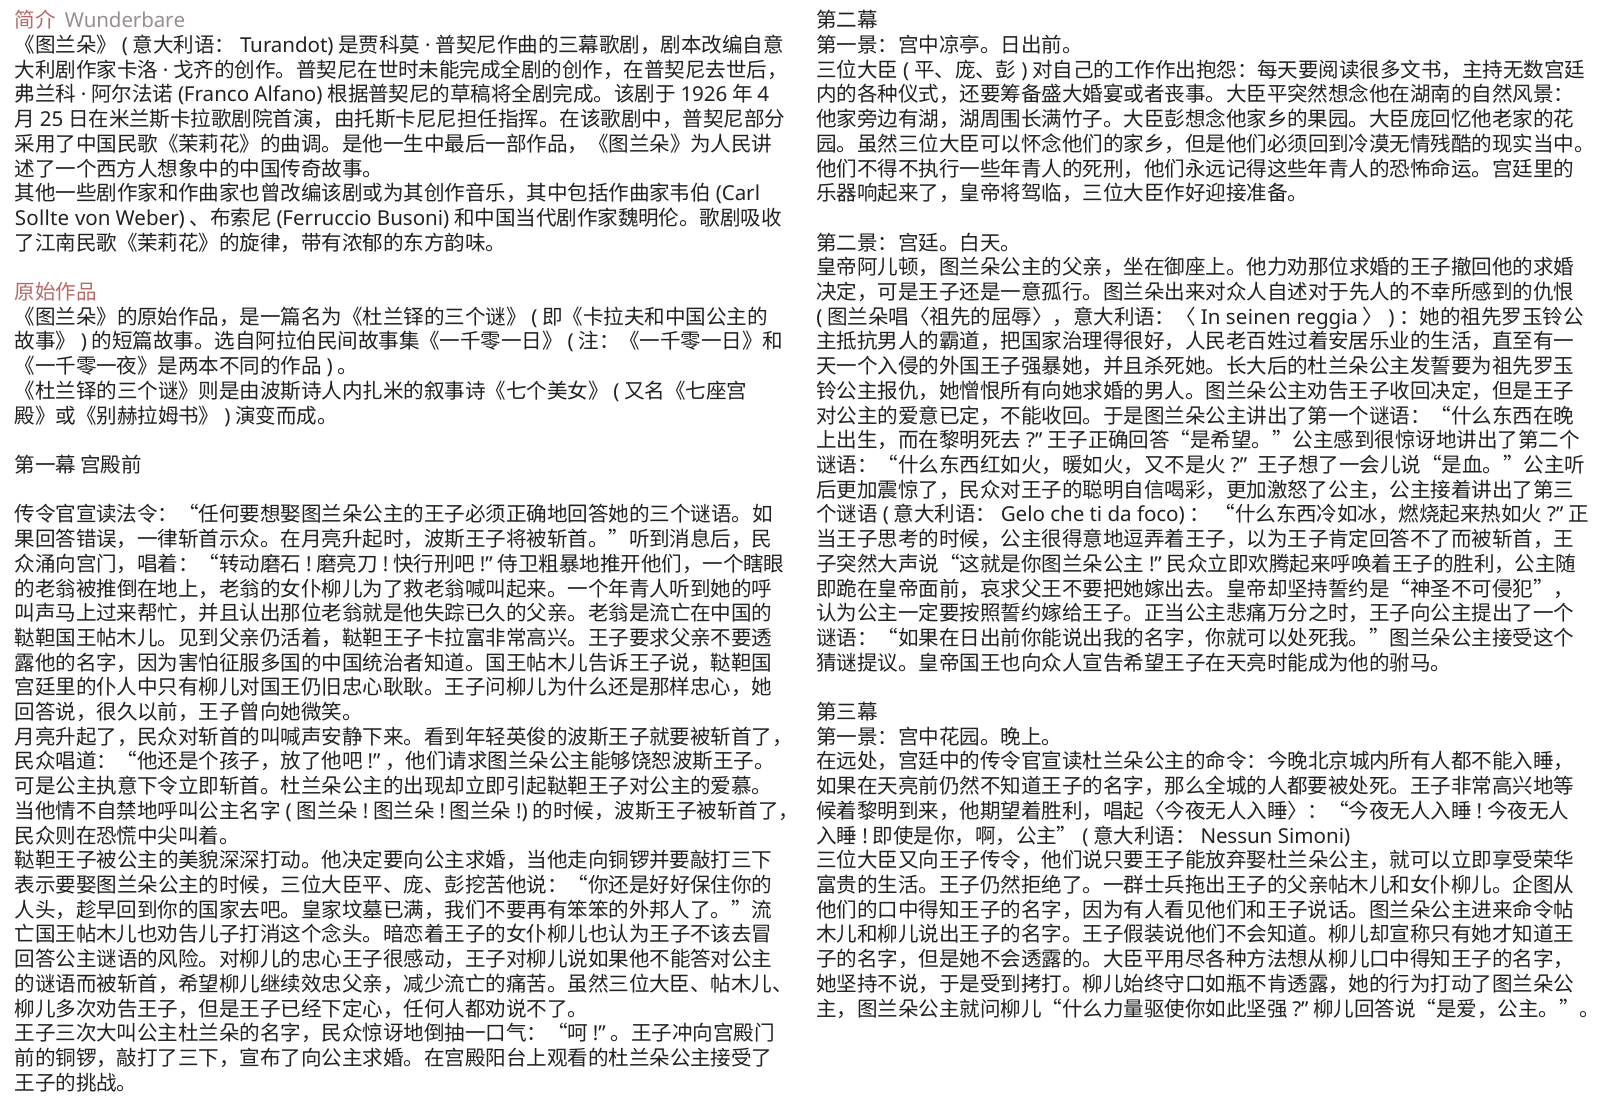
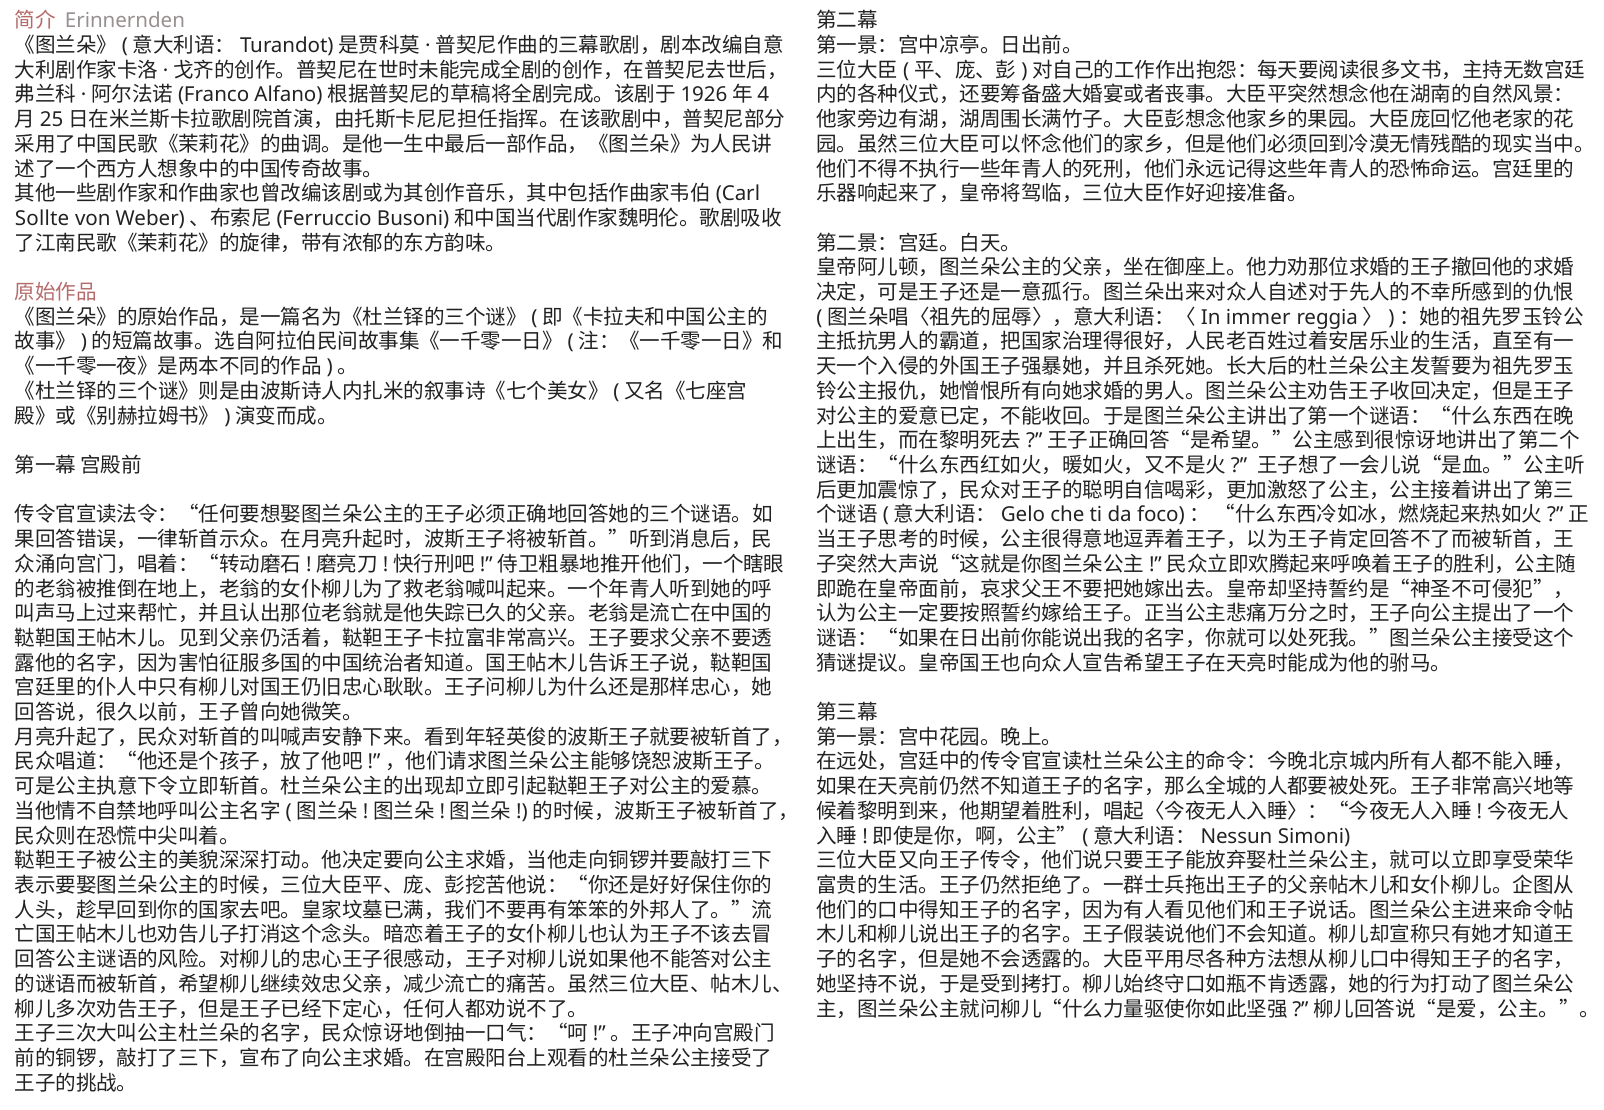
Wunderbare: Wunderbare -> Erinnernden
seinen: seinen -> immer
